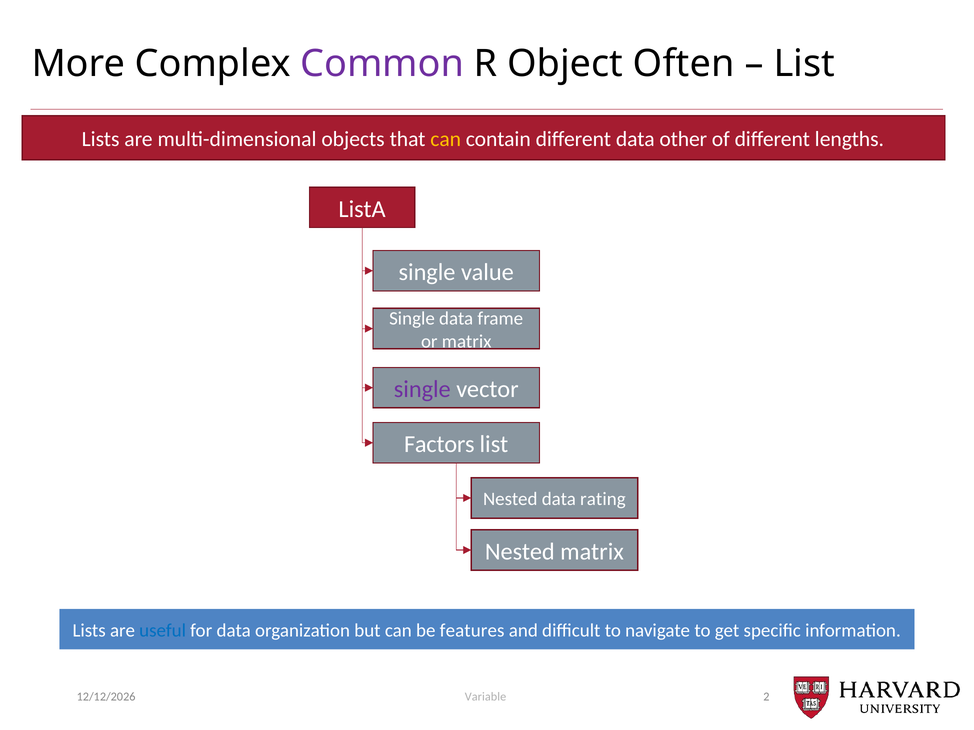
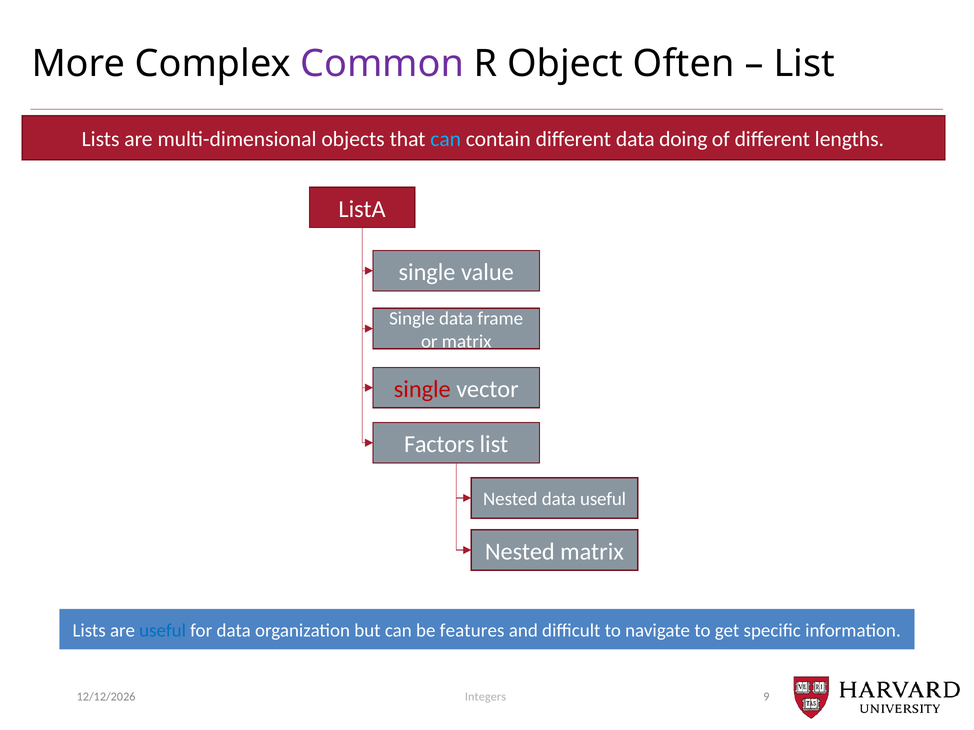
can at (446, 139) colour: yellow -> light blue
other: other -> doing
single at (422, 390) colour: purple -> red
data rating: rating -> useful
2: 2 -> 9
Variable: Variable -> Integers
